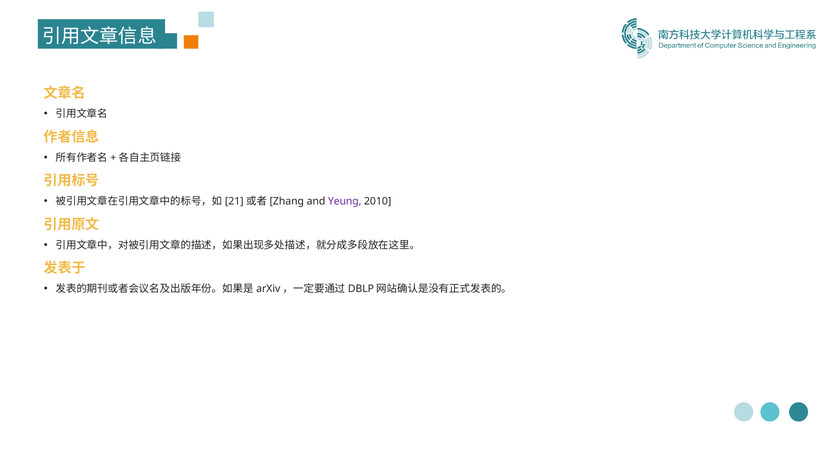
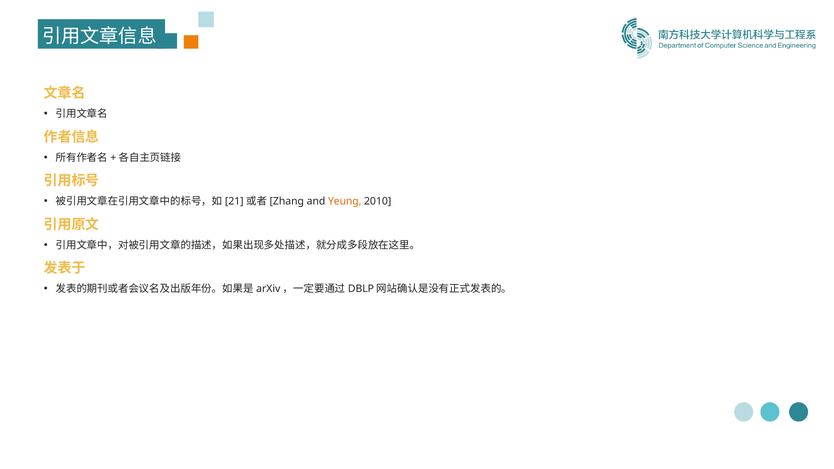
Yeung colour: purple -> orange
